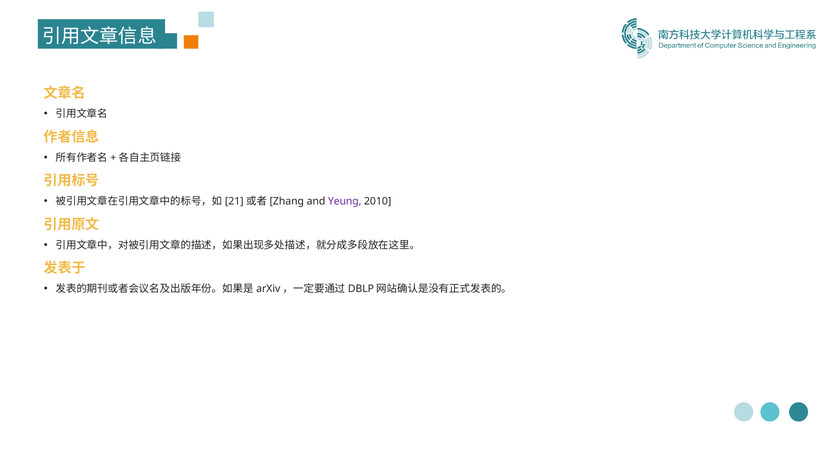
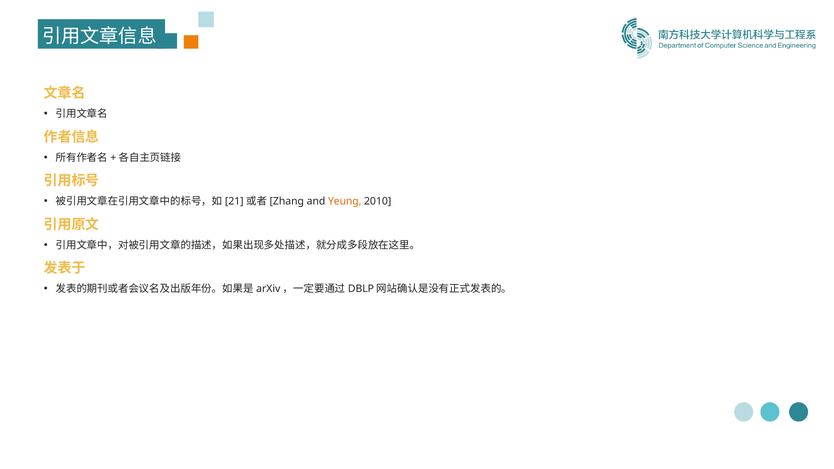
Yeung colour: purple -> orange
